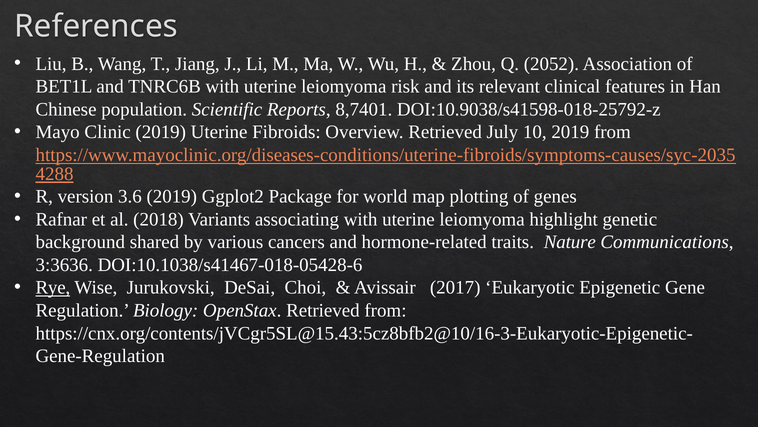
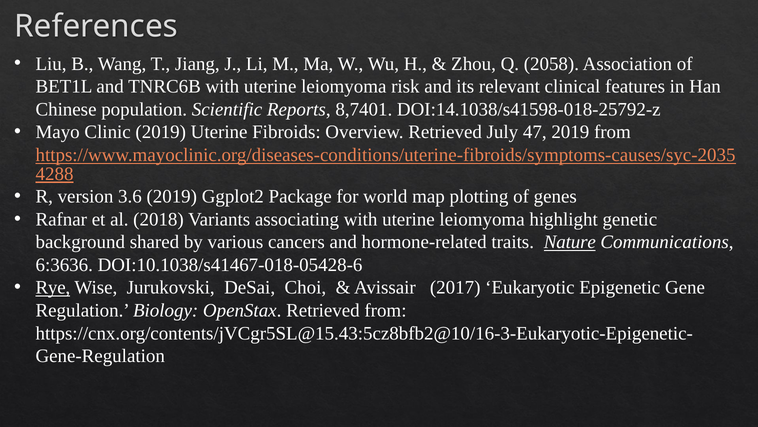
2052: 2052 -> 2058
DOI:10.9038/s41598-018-25792-z: DOI:10.9038/s41598-018-25792-z -> DOI:14.1038/s41598-018-25792-z
10: 10 -> 47
Nature underline: none -> present
3:3636: 3:3636 -> 6:3636
